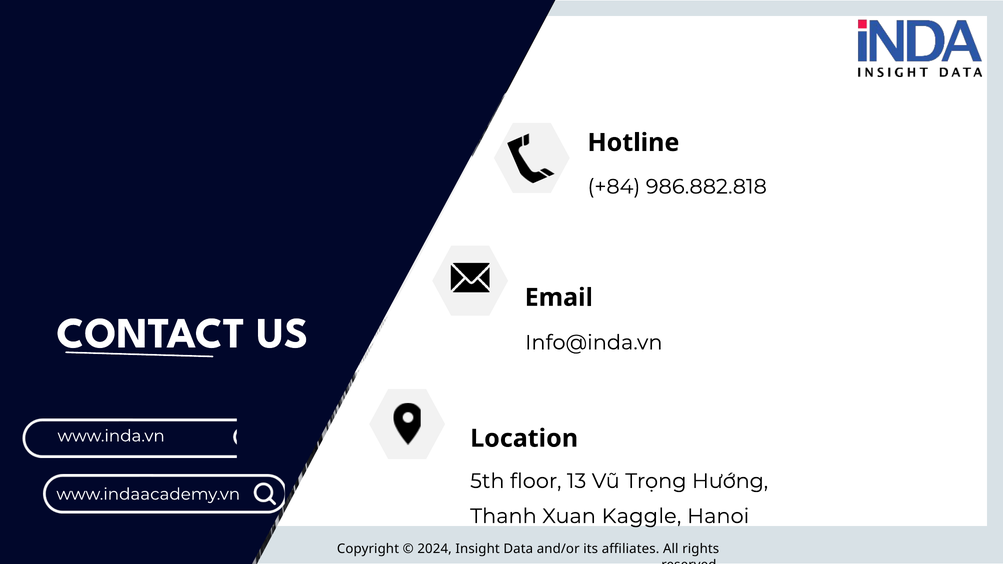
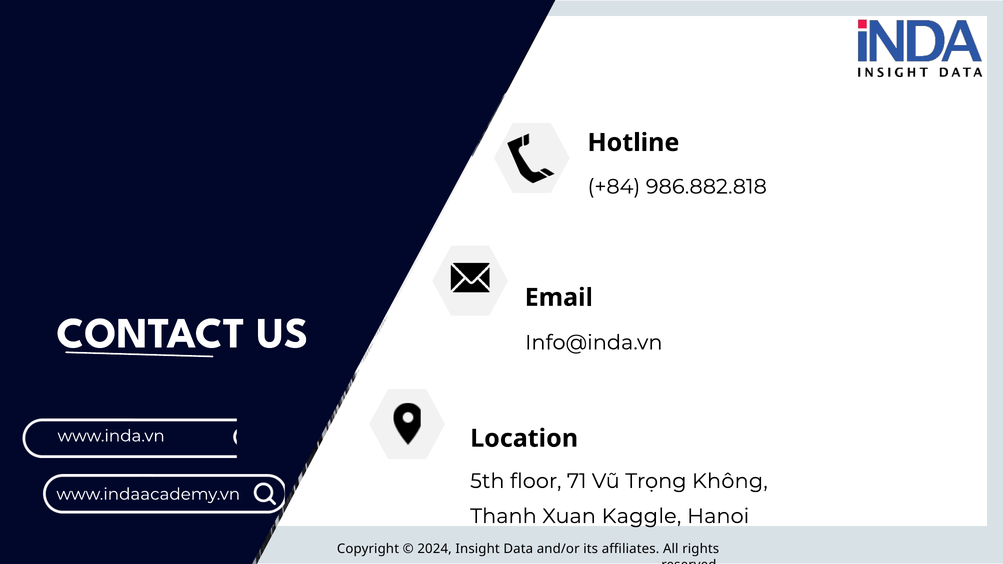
13: 13 -> 71
Hướng: Hướng -> Không
